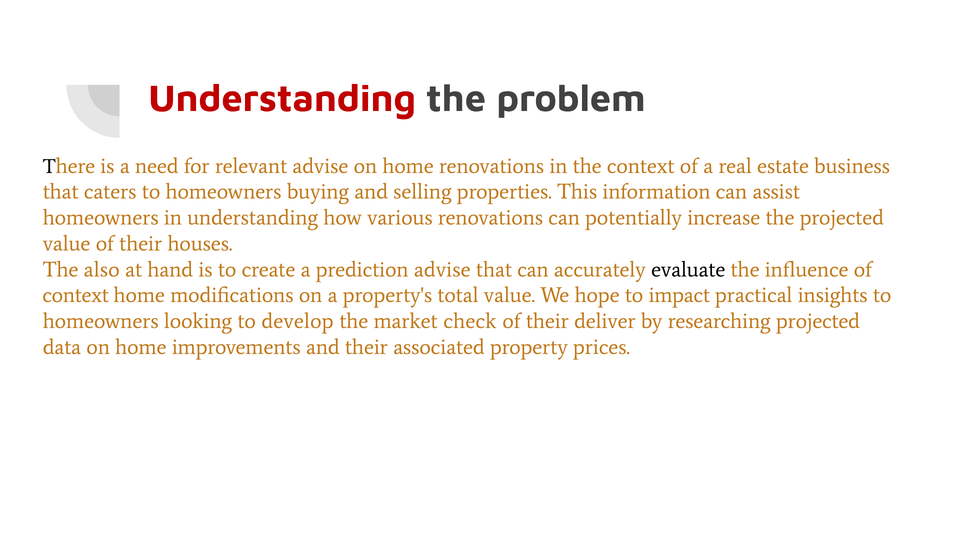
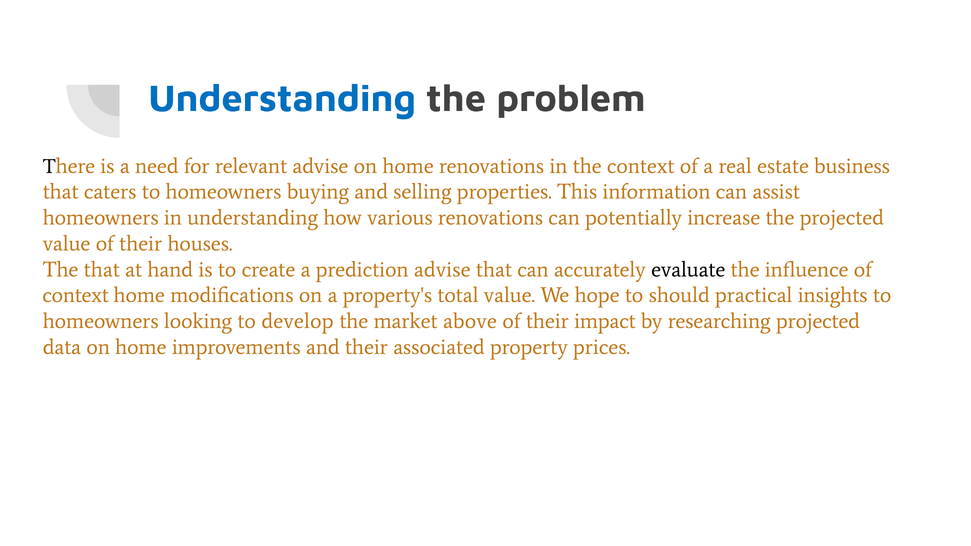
Understanding at (282, 99) colour: red -> blue
The also: also -> that
impact: impact -> should
check: check -> above
deliver: deliver -> impact
